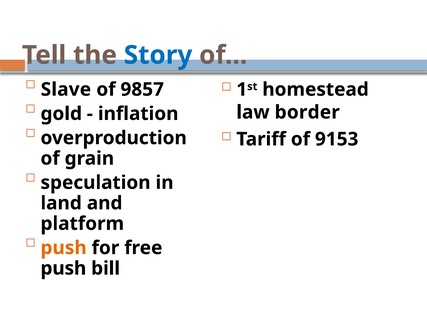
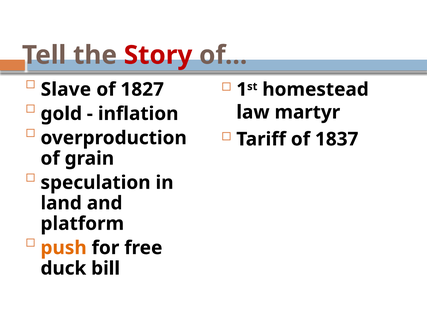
Story colour: blue -> red
9857: 9857 -> 1827
border: border -> martyr
9153: 9153 -> 1837
push at (63, 269): push -> duck
